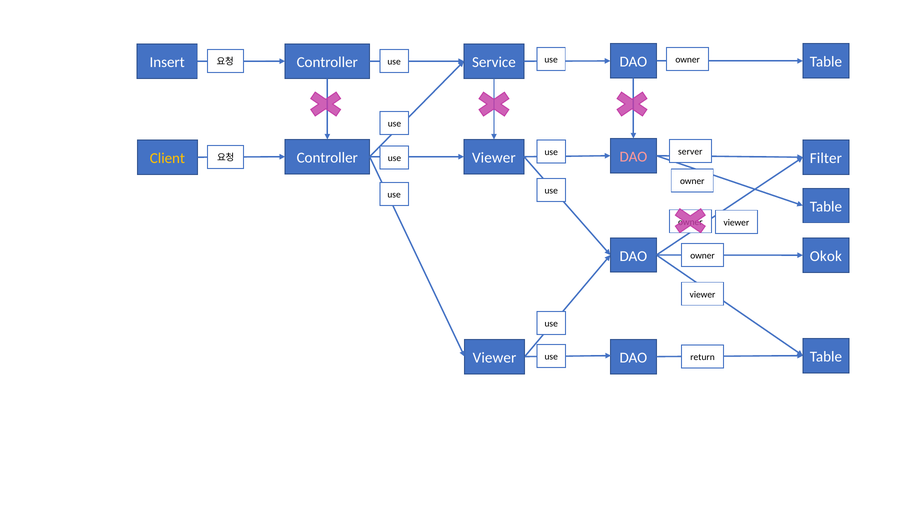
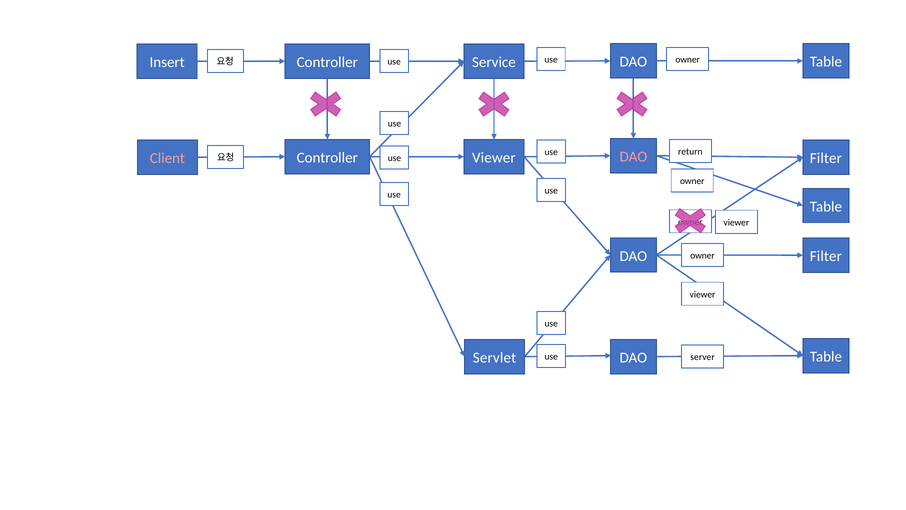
server: server -> return
Client colour: yellow -> pink
Okok at (826, 256): Okok -> Filter
Viewer at (495, 357): Viewer -> Servlet
return: return -> server
